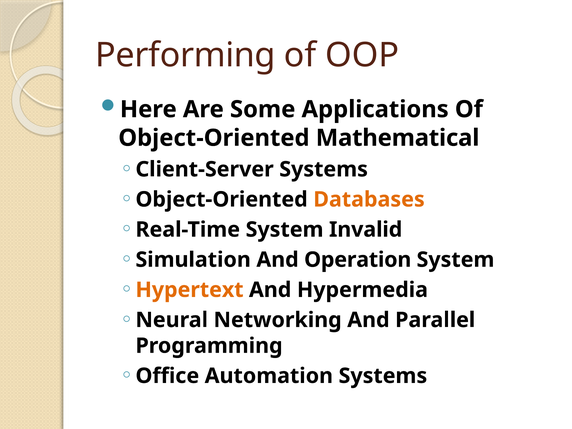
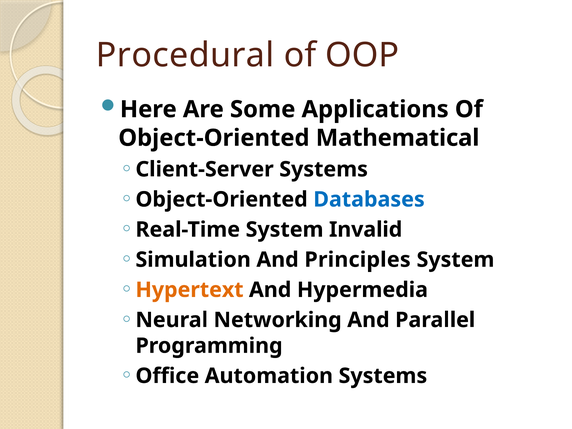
Performing: Performing -> Procedural
Databases colour: orange -> blue
Operation: Operation -> Principles
